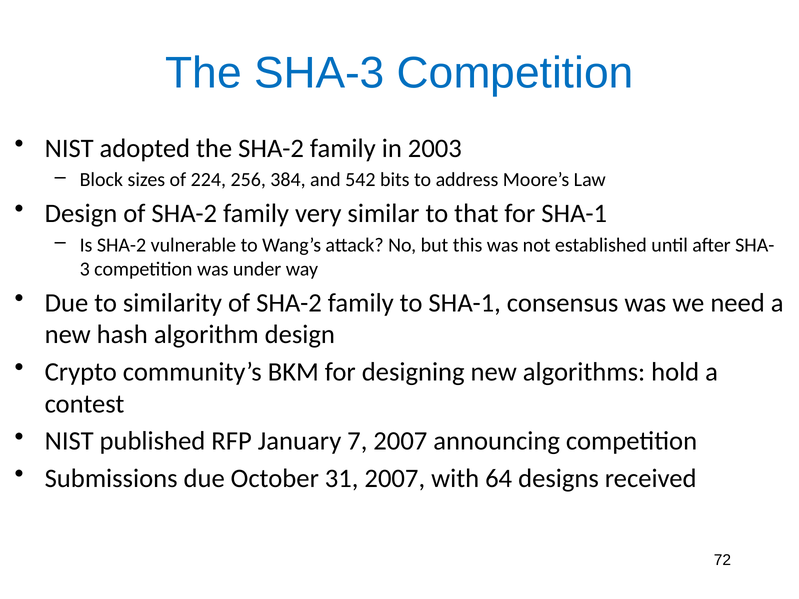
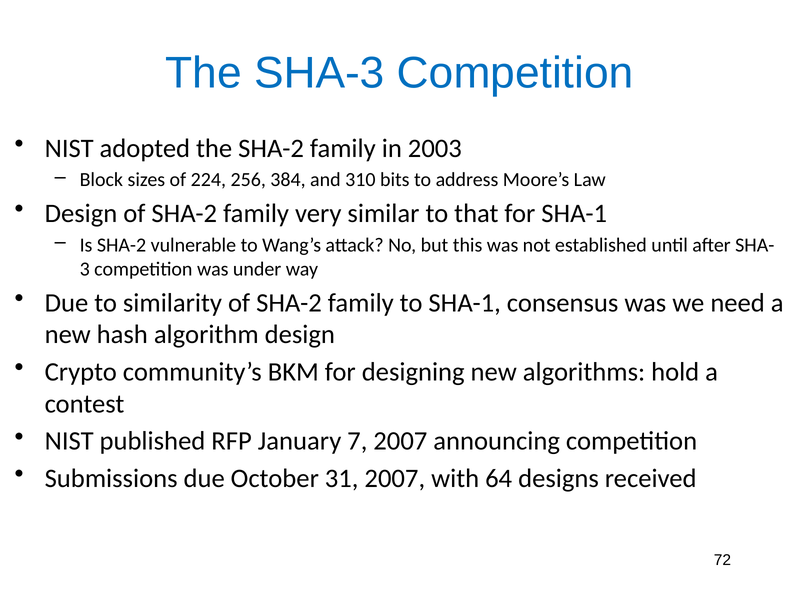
542: 542 -> 310
